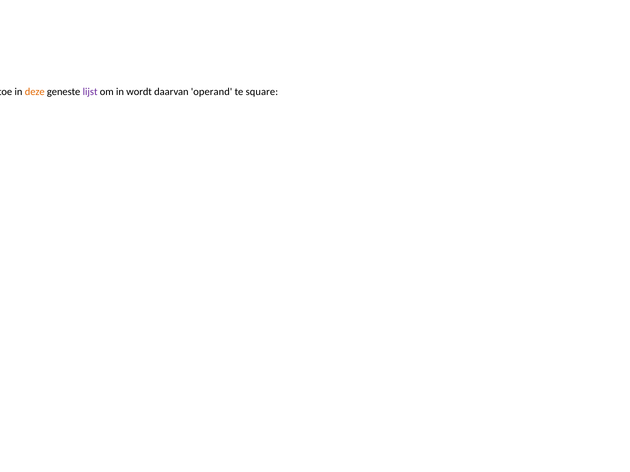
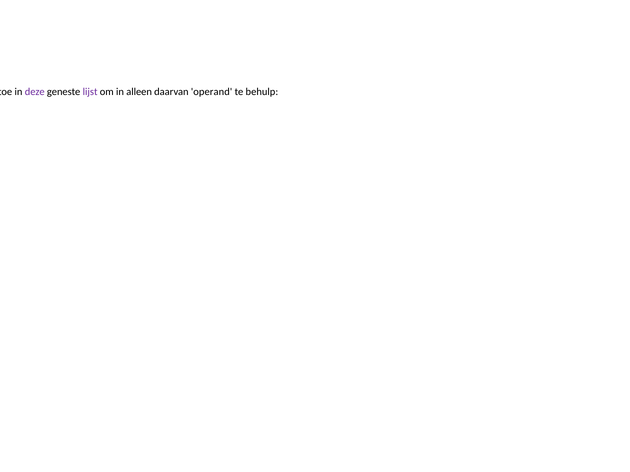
deze colour: orange -> purple
wordt: wordt -> alleen
square: square -> behulp
